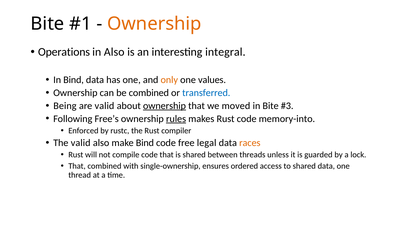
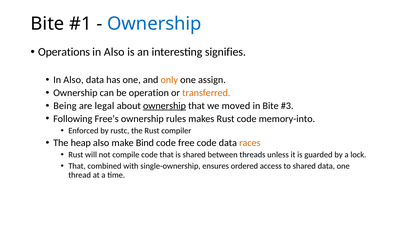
Ownership at (154, 24) colour: orange -> blue
integral: integral -> signifies
Bind at (74, 80): Bind -> Also
values: values -> assign
be combined: combined -> operation
transferred colour: blue -> orange
are valid: valid -> legal
rules underline: present -> none
The valid: valid -> heap
free legal: legal -> code
